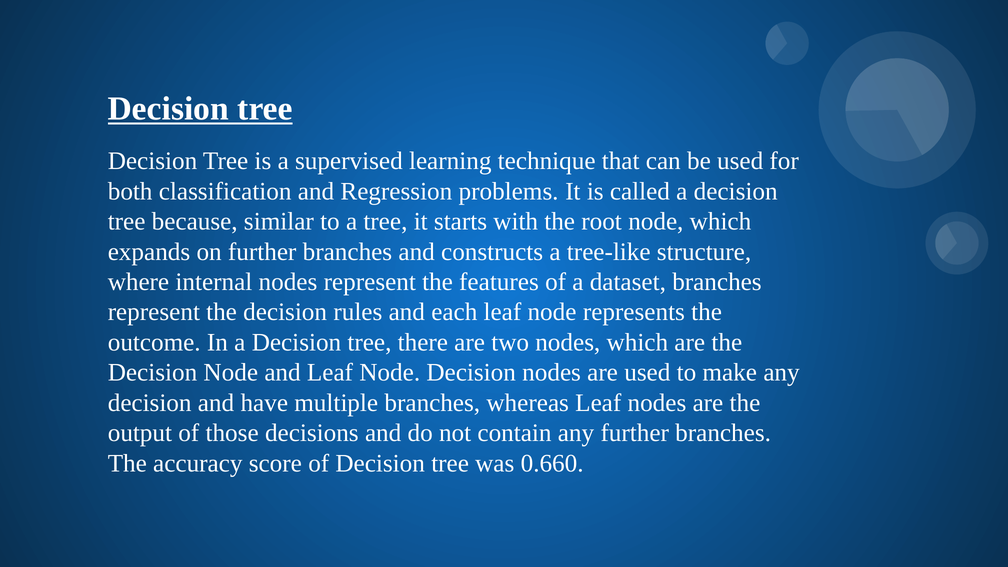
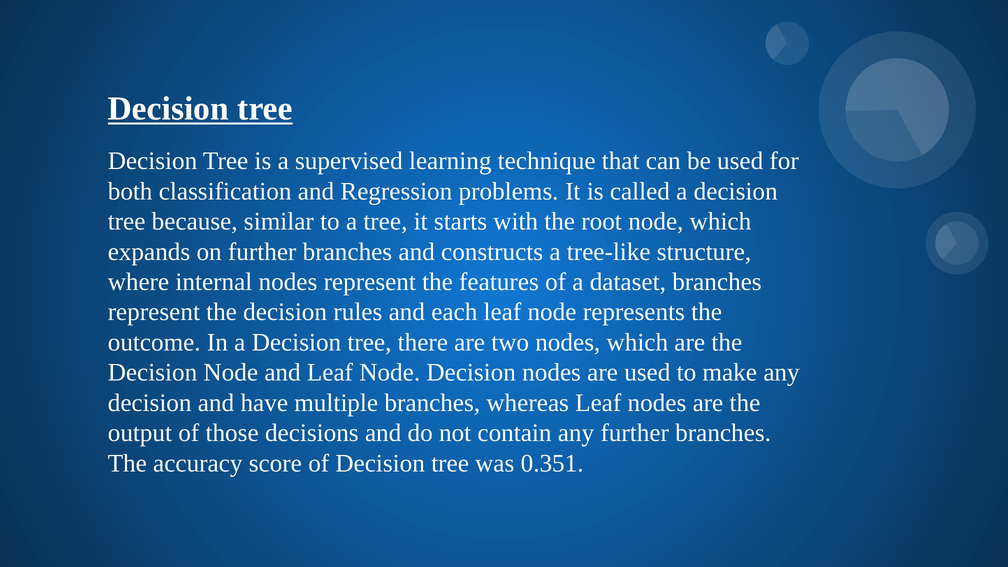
0.660: 0.660 -> 0.351
